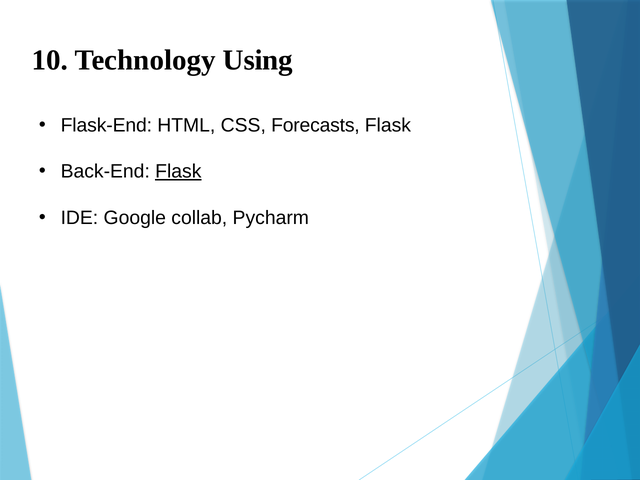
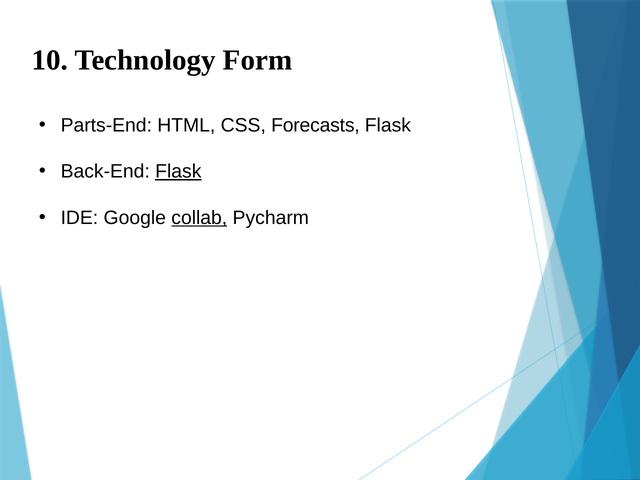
Using: Using -> Form
Flask-End: Flask-End -> Parts-End
collab underline: none -> present
